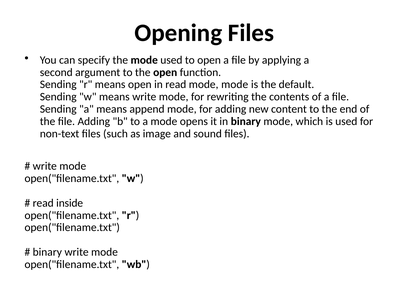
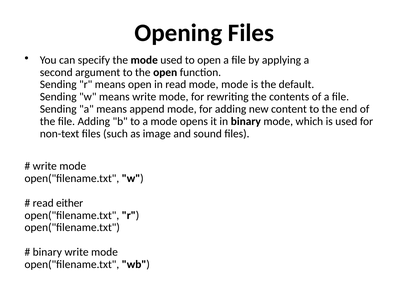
inside: inside -> either
